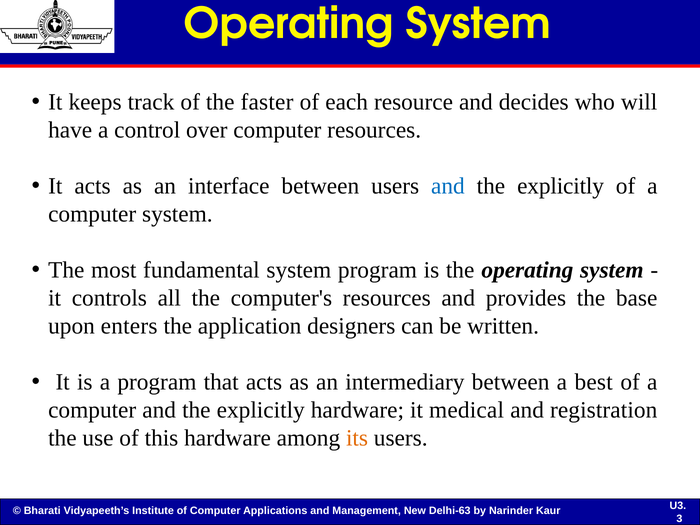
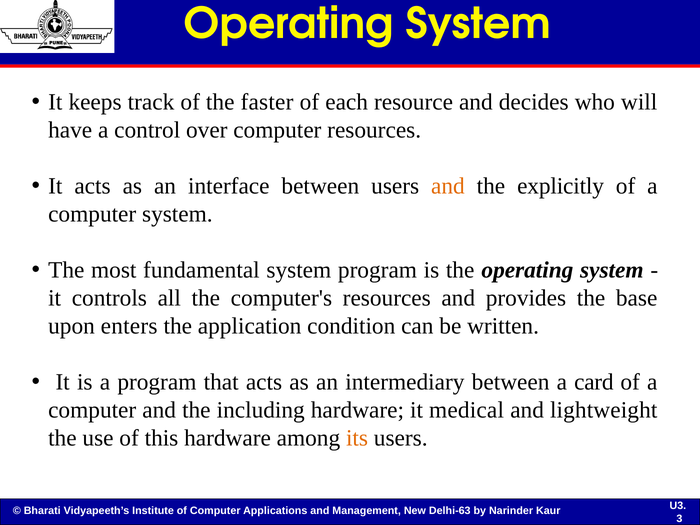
and at (448, 186) colour: blue -> orange
designers: designers -> condition
best: best -> card
computer and the explicitly: explicitly -> including
registration: registration -> lightweight
